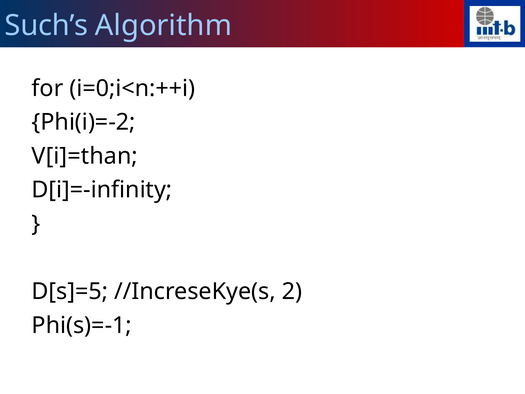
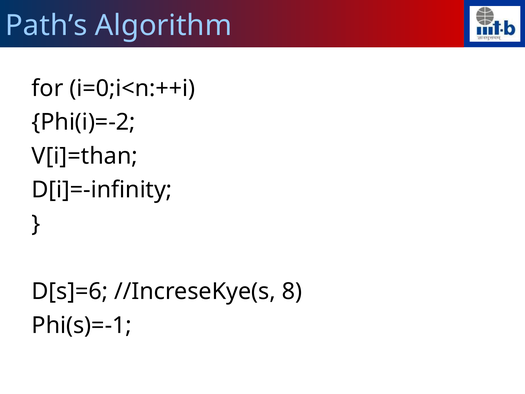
Such’s: Such’s -> Path’s
D[s]=5: D[s]=5 -> D[s]=6
2: 2 -> 8
